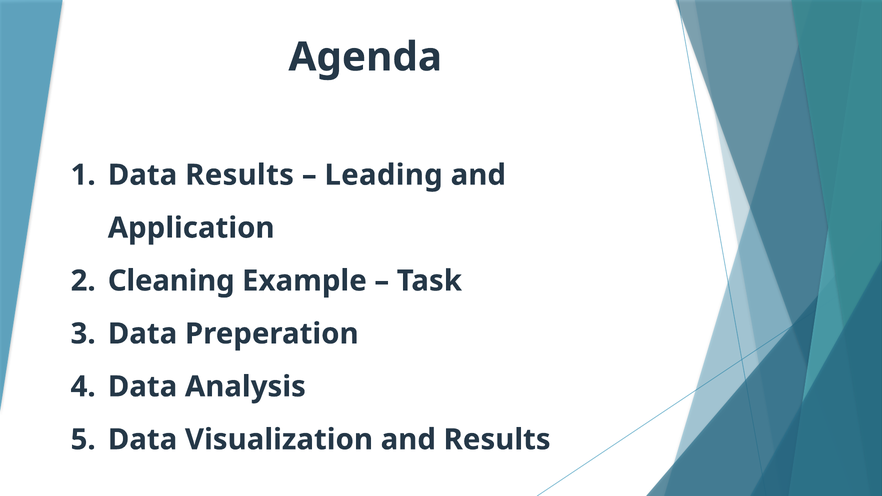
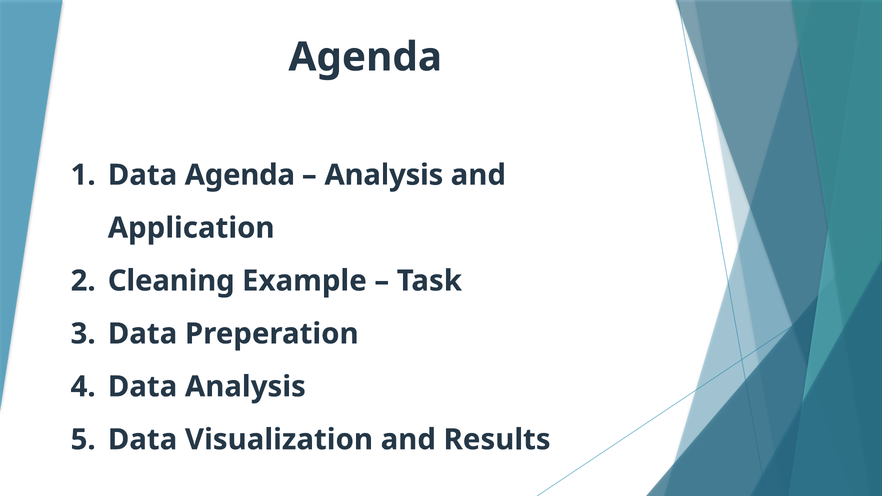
Data Results: Results -> Agenda
Leading at (384, 175): Leading -> Analysis
